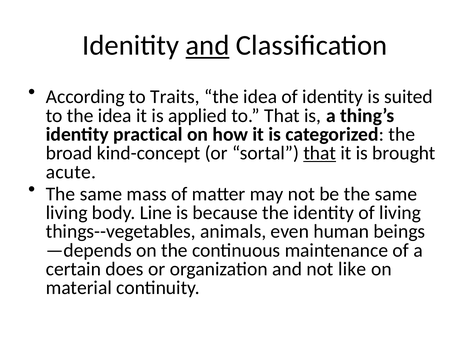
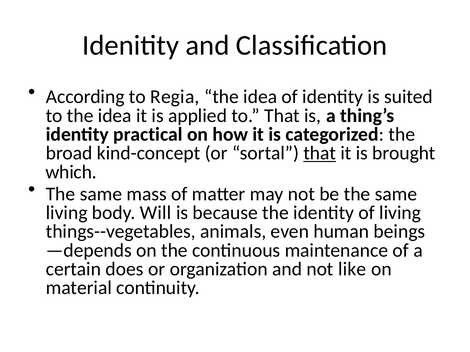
and at (207, 45) underline: present -> none
Traits: Traits -> Regia
acute: acute -> which
Line: Line -> Will
